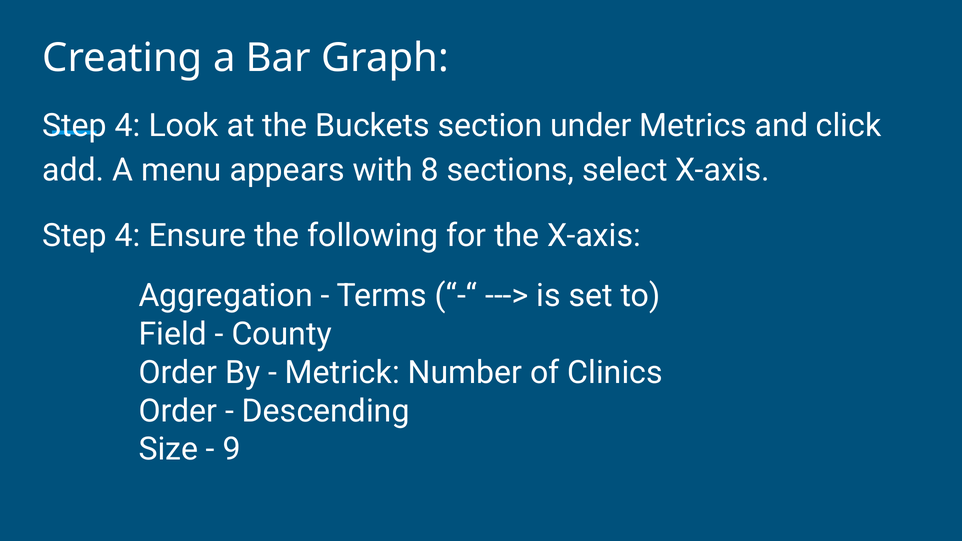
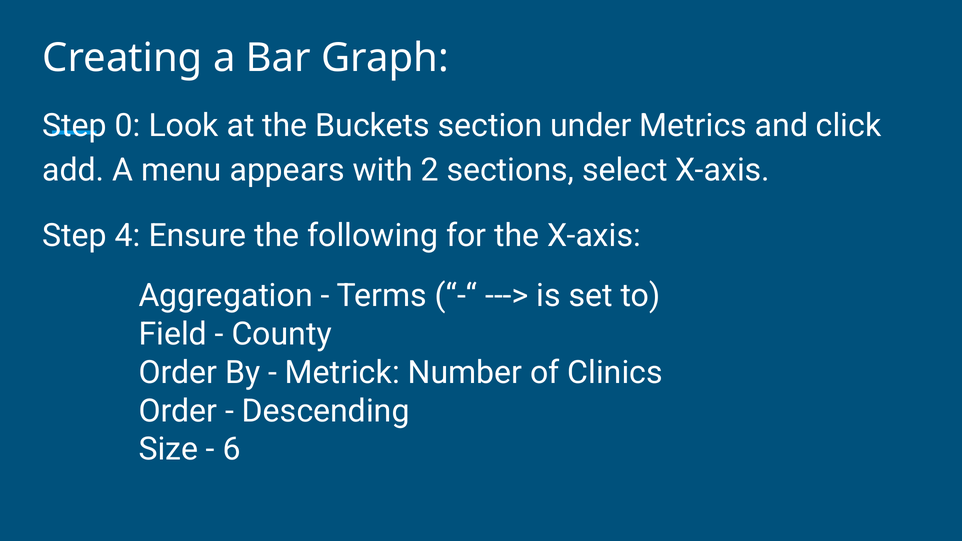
4 at (128, 126): 4 -> 0
8: 8 -> 2
9: 9 -> 6
